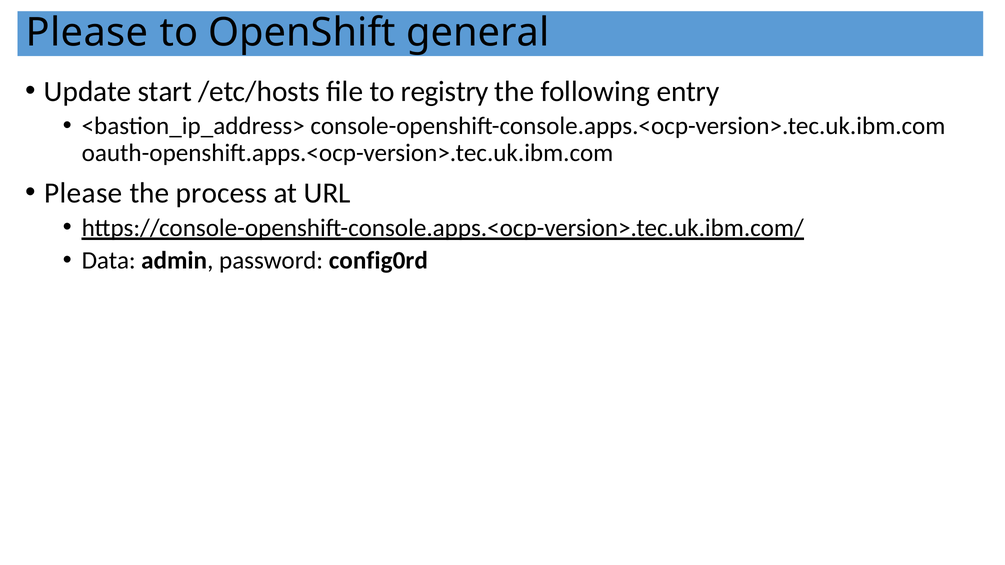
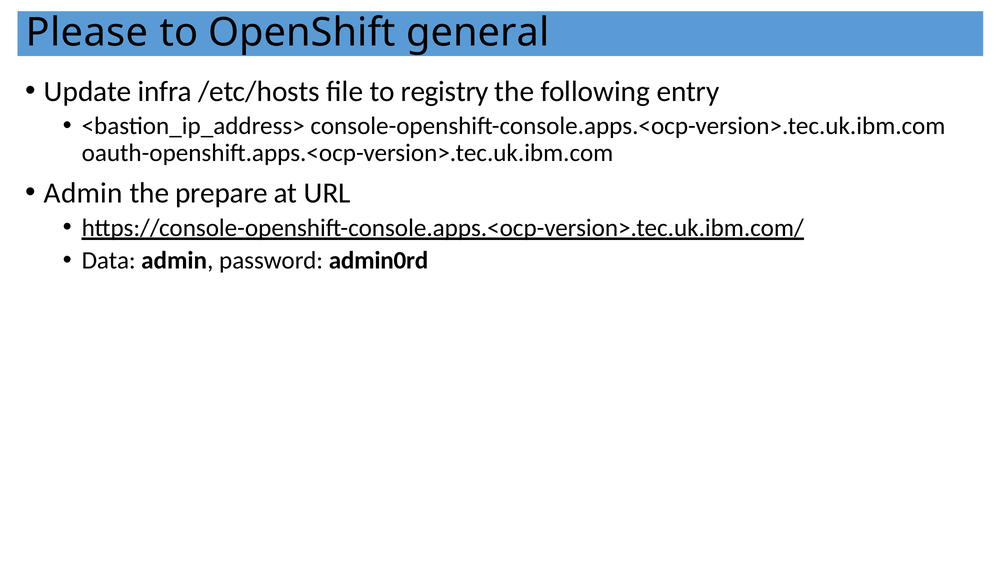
start: start -> infra
Please at (83, 193): Please -> Admin
process: process -> prepare
config0rd: config0rd -> admin0rd
